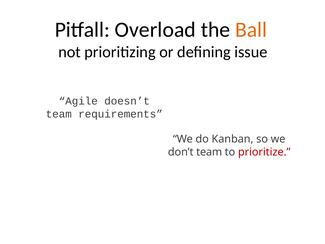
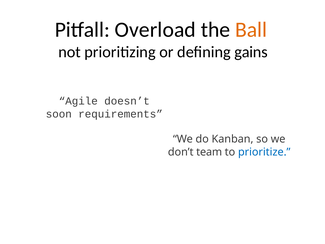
issue: issue -> gains
team at (59, 114): team -> soon
prioritize colour: red -> blue
